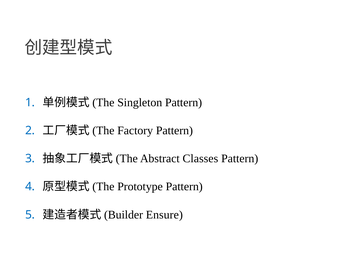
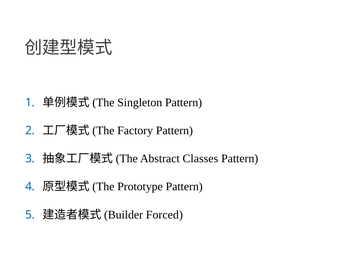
Ensure: Ensure -> Forced
